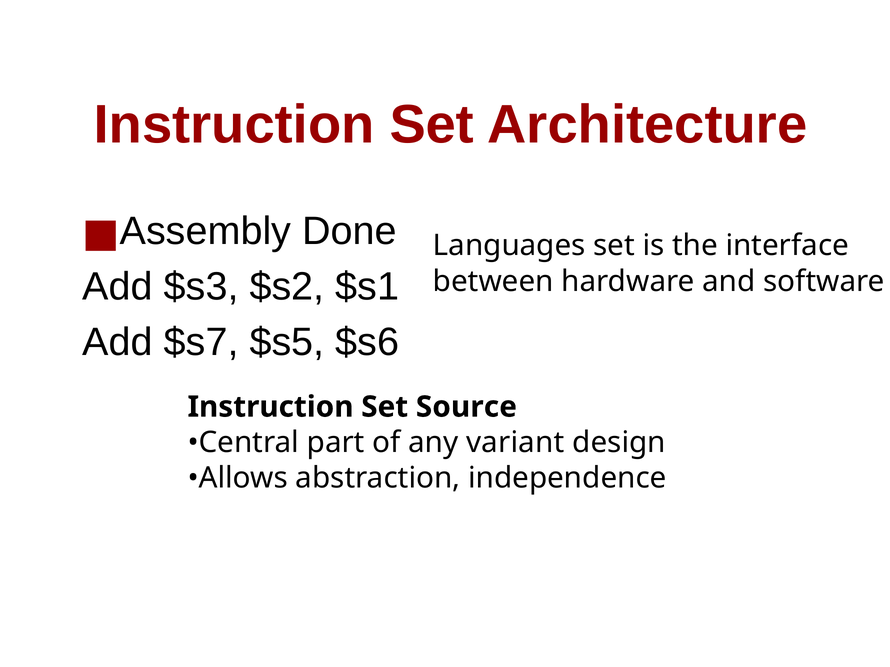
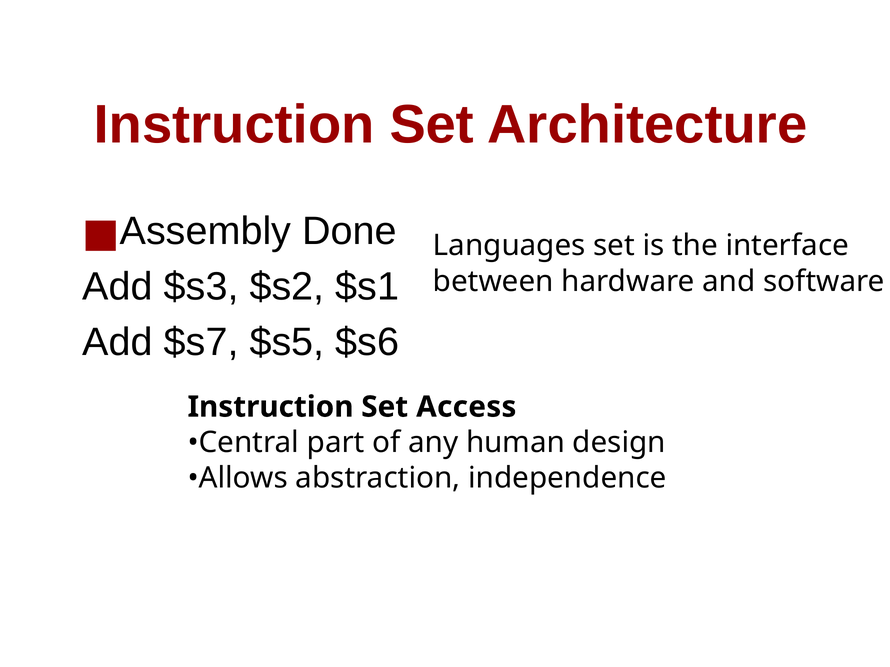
Source: Source -> Access
variant: variant -> human
